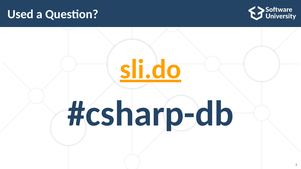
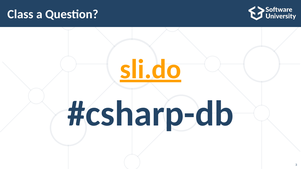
Used: Used -> Class
